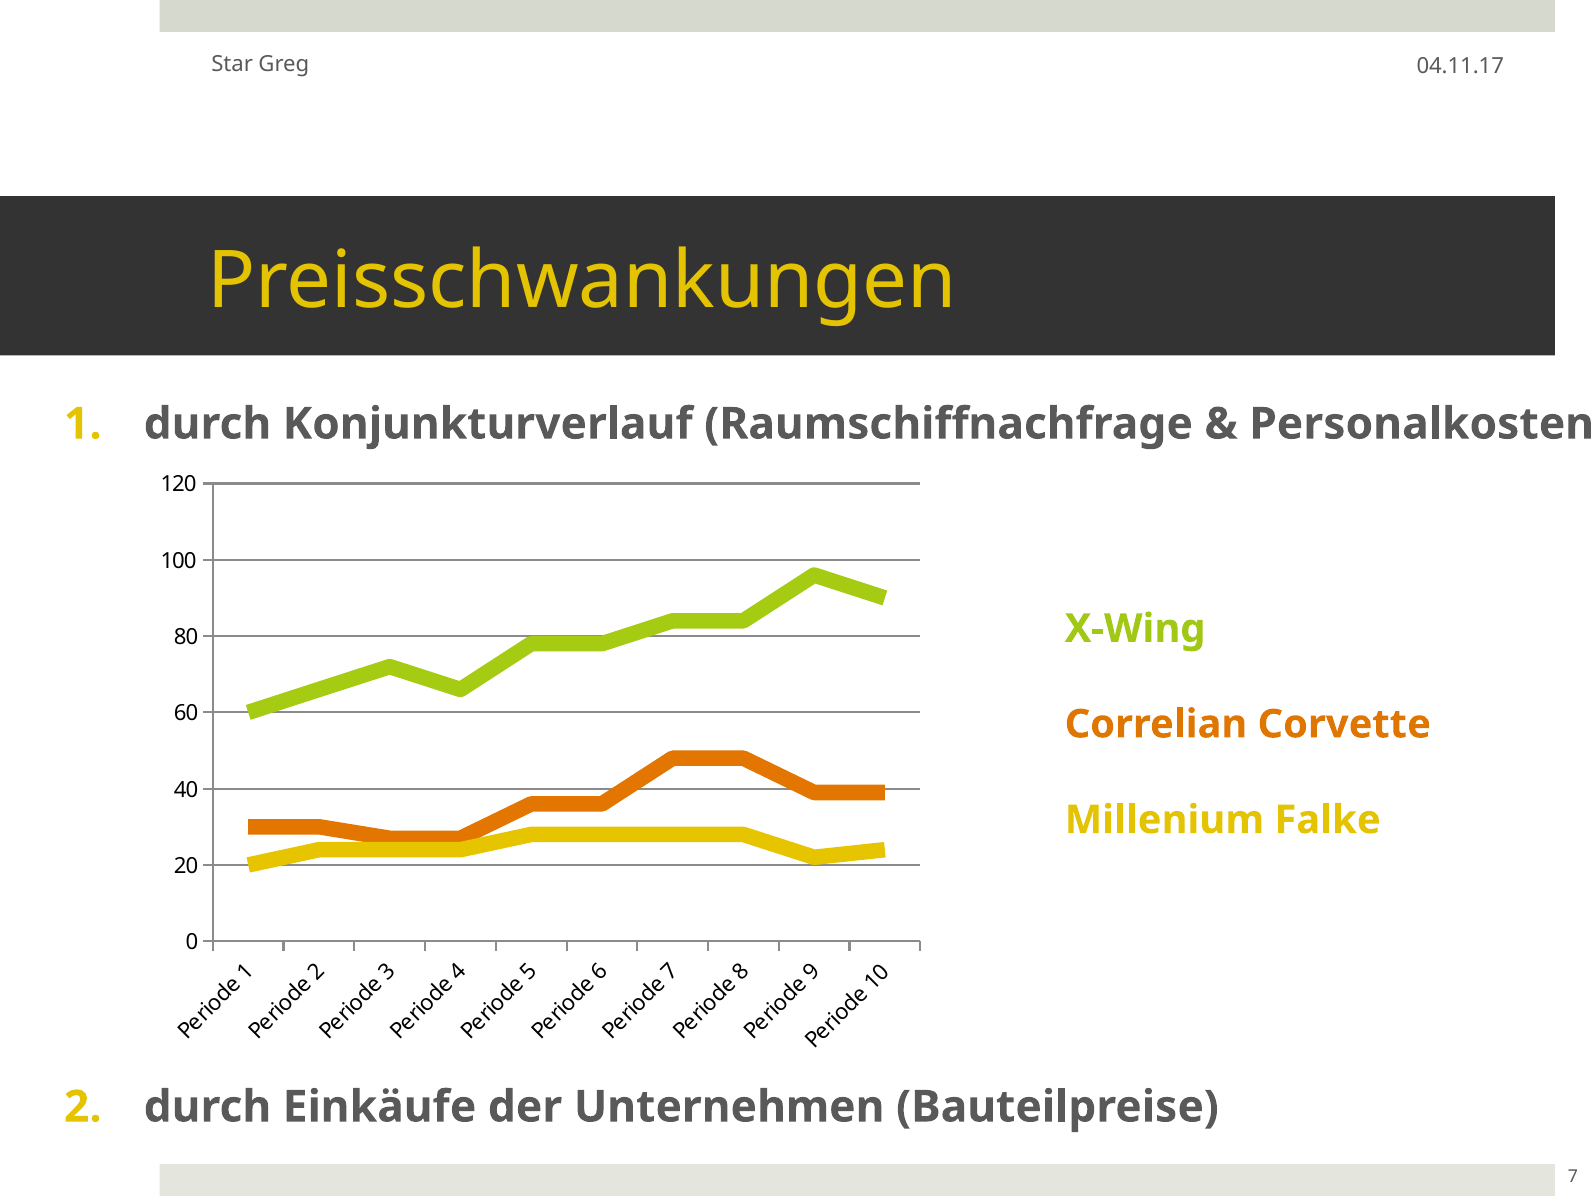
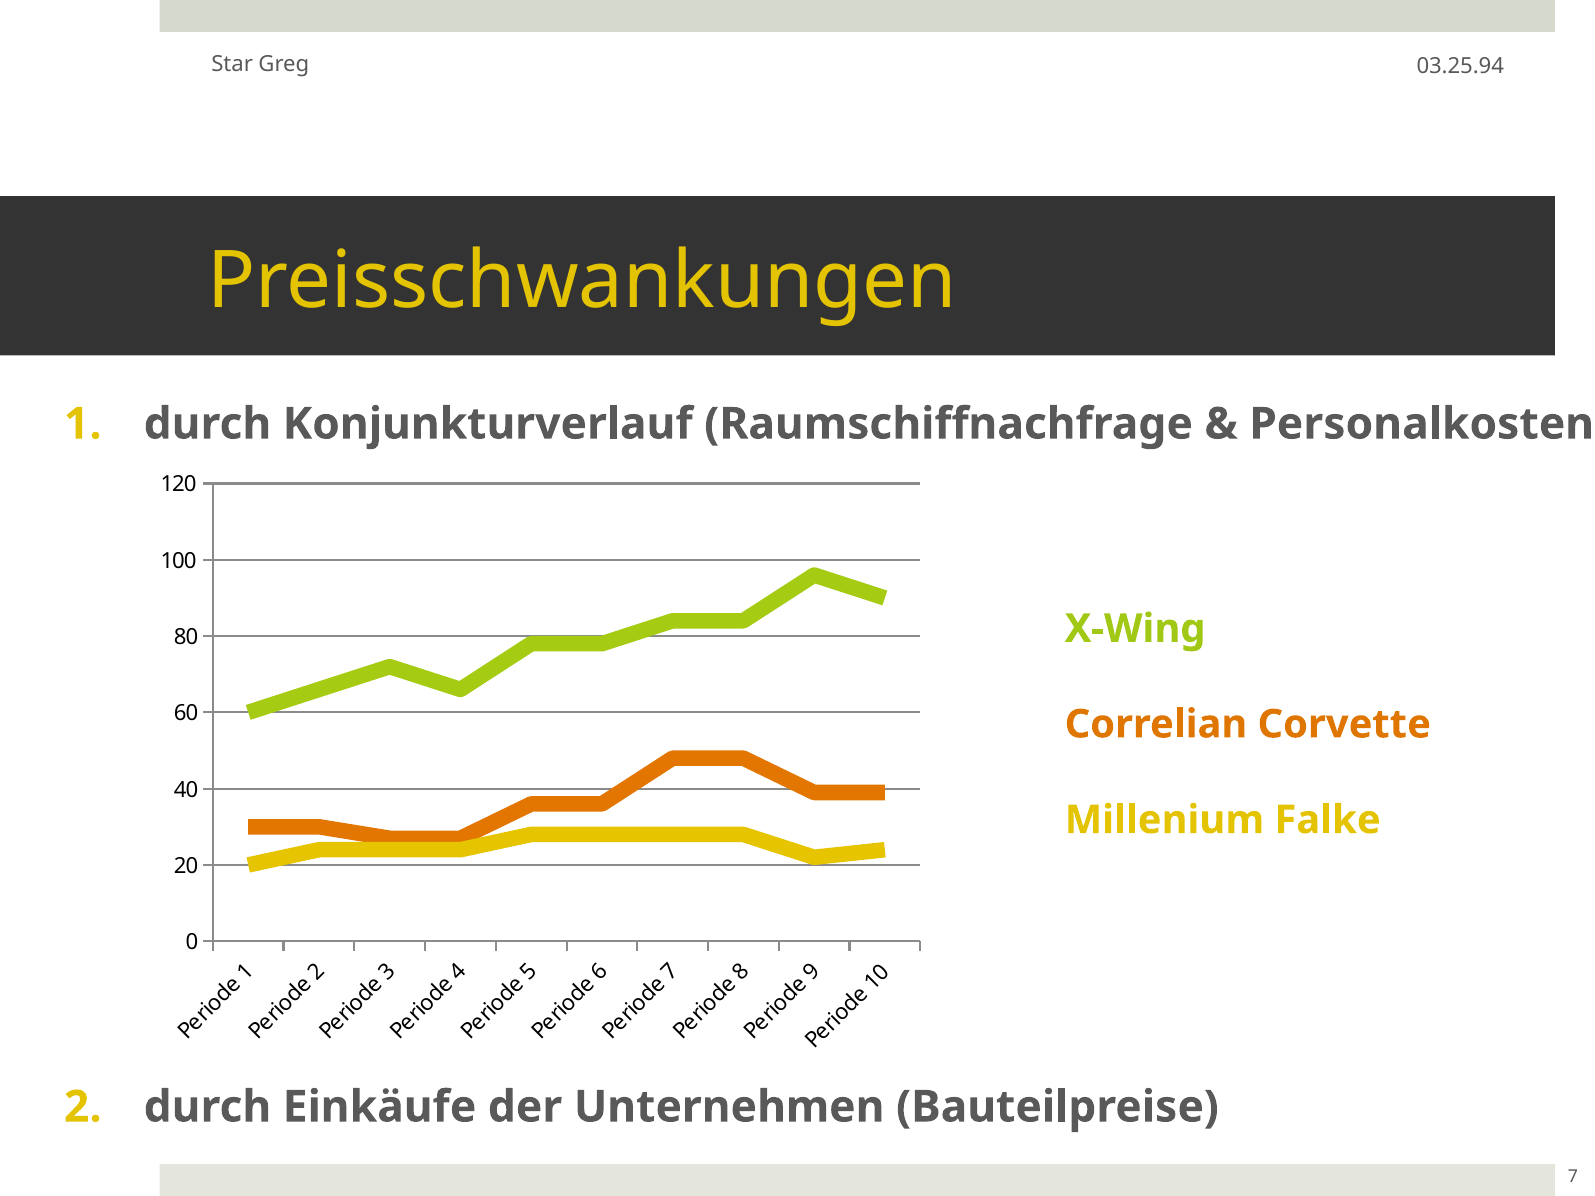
04.11.17: 04.11.17 -> 03.25.94
